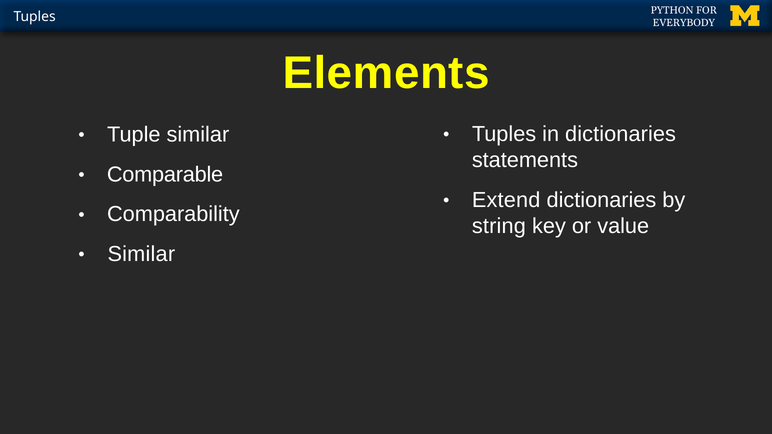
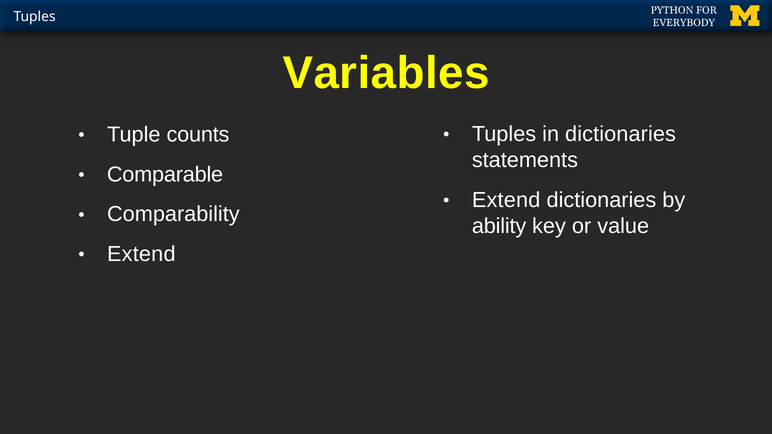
Elements: Elements -> Variables
Tuple similar: similar -> counts
string: string -> ability
Similar at (141, 254): Similar -> Extend
